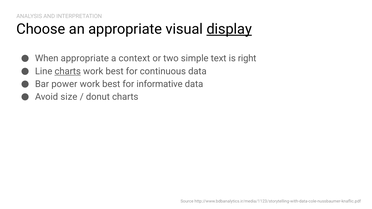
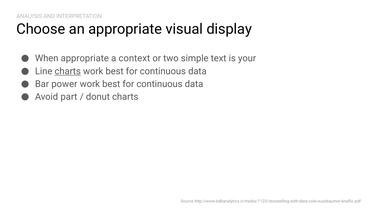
display underline: present -> none
right: right -> your
informative at (160, 84): informative -> continuous
size: size -> part
